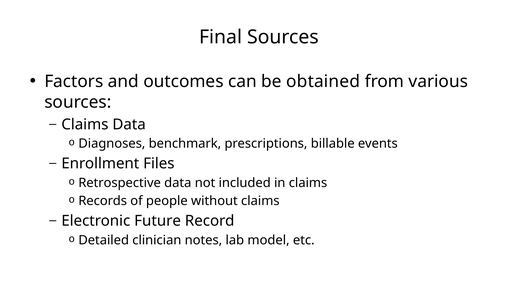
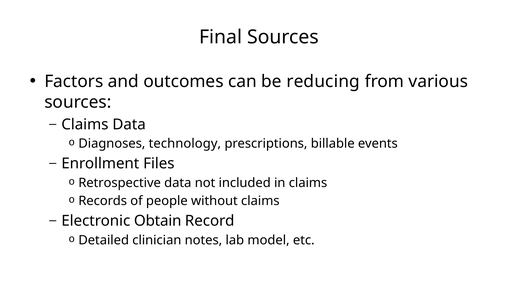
obtained: obtained -> reducing
benchmark: benchmark -> technology
Future: Future -> Obtain
